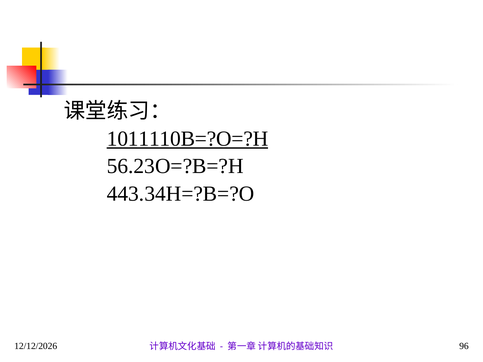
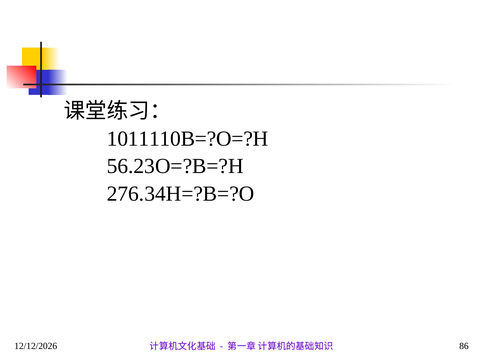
1011110B=?O=?H underline: present -> none
443.34H=?B=?O: 443.34H=?B=?O -> 276.34H=?B=?O
96: 96 -> 86
